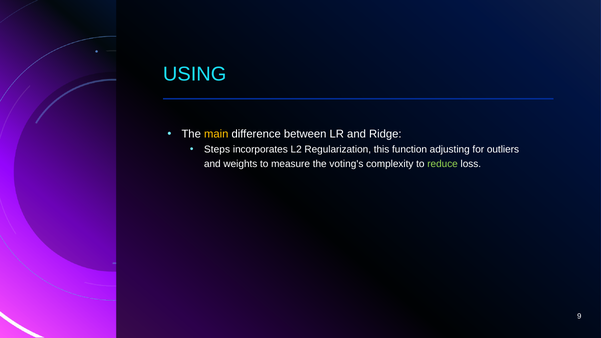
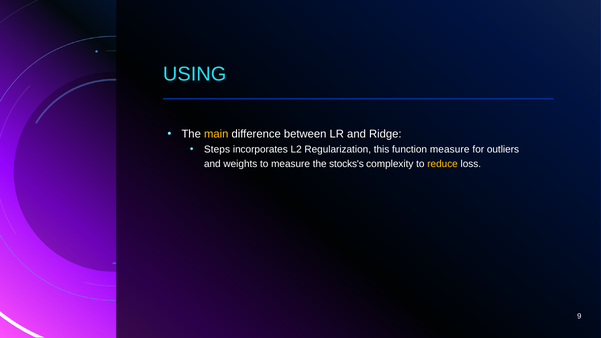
function adjusting: adjusting -> measure
voting's: voting's -> stocks's
reduce colour: light green -> yellow
